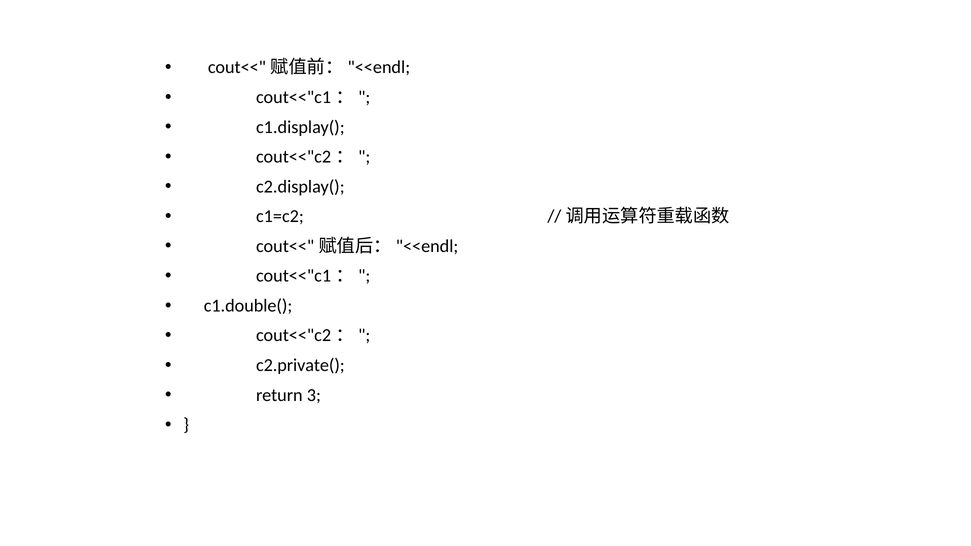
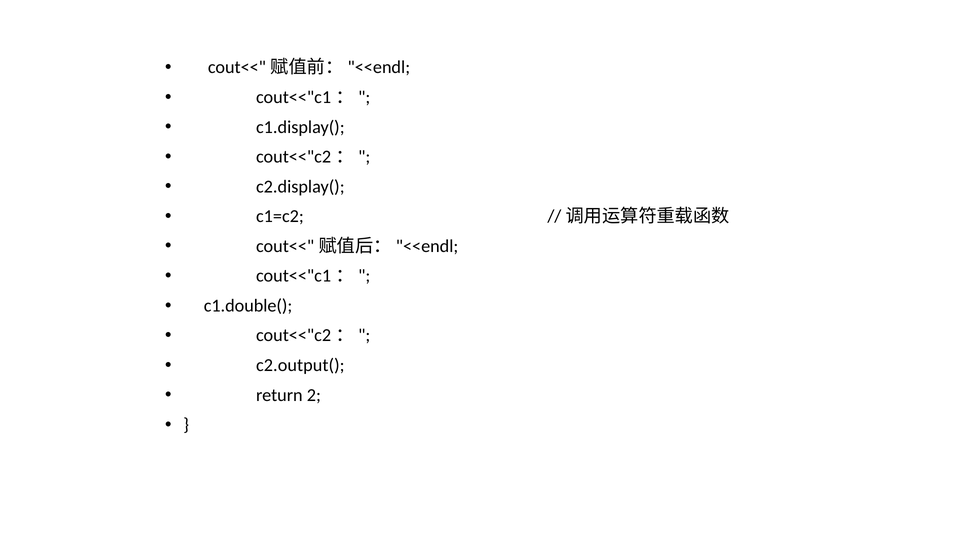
c2.private(: c2.private( -> c2.output(
3: 3 -> 2
